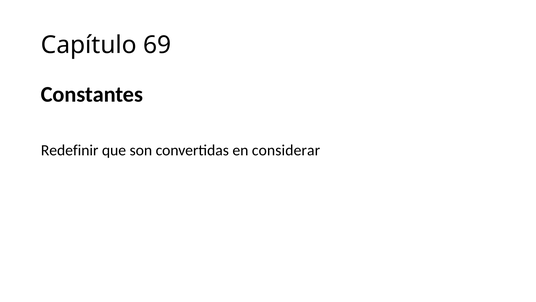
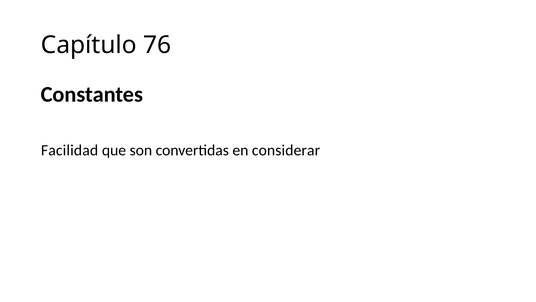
69: 69 -> 76
Redefinir: Redefinir -> Facilidad
